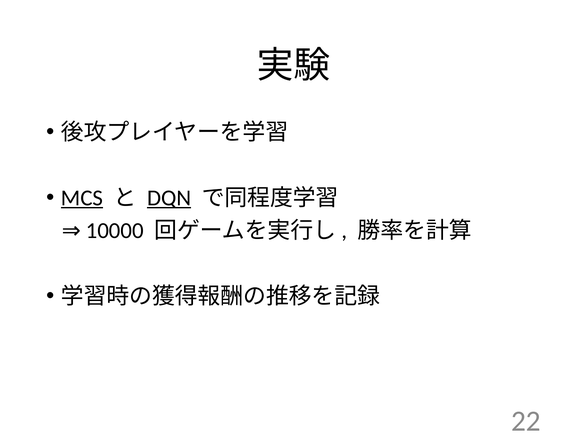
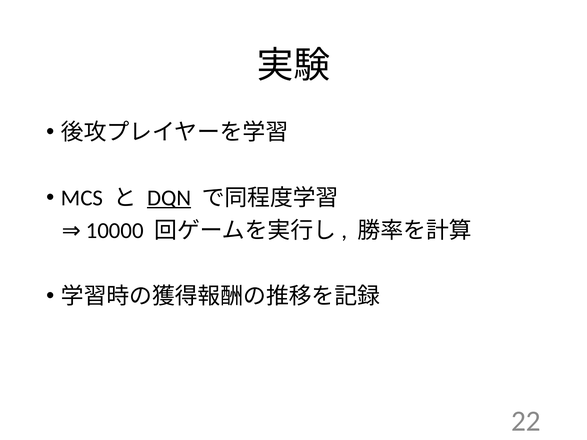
MCS underline: present -> none
